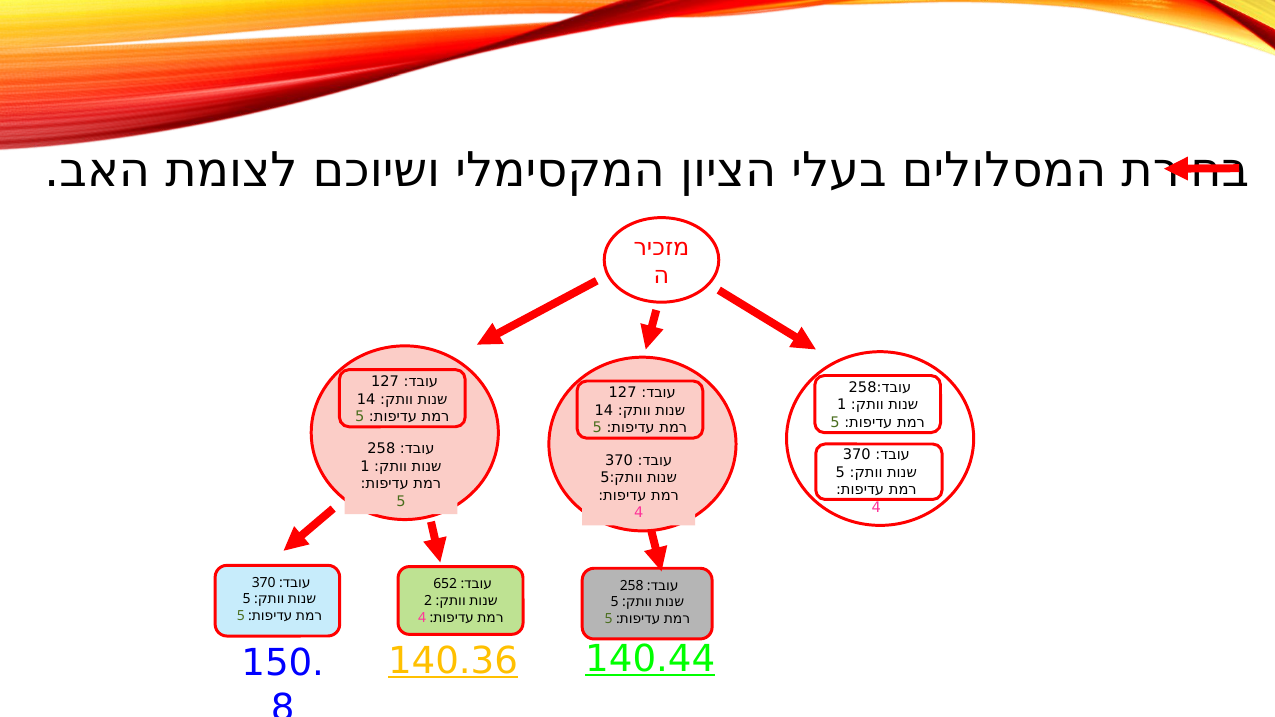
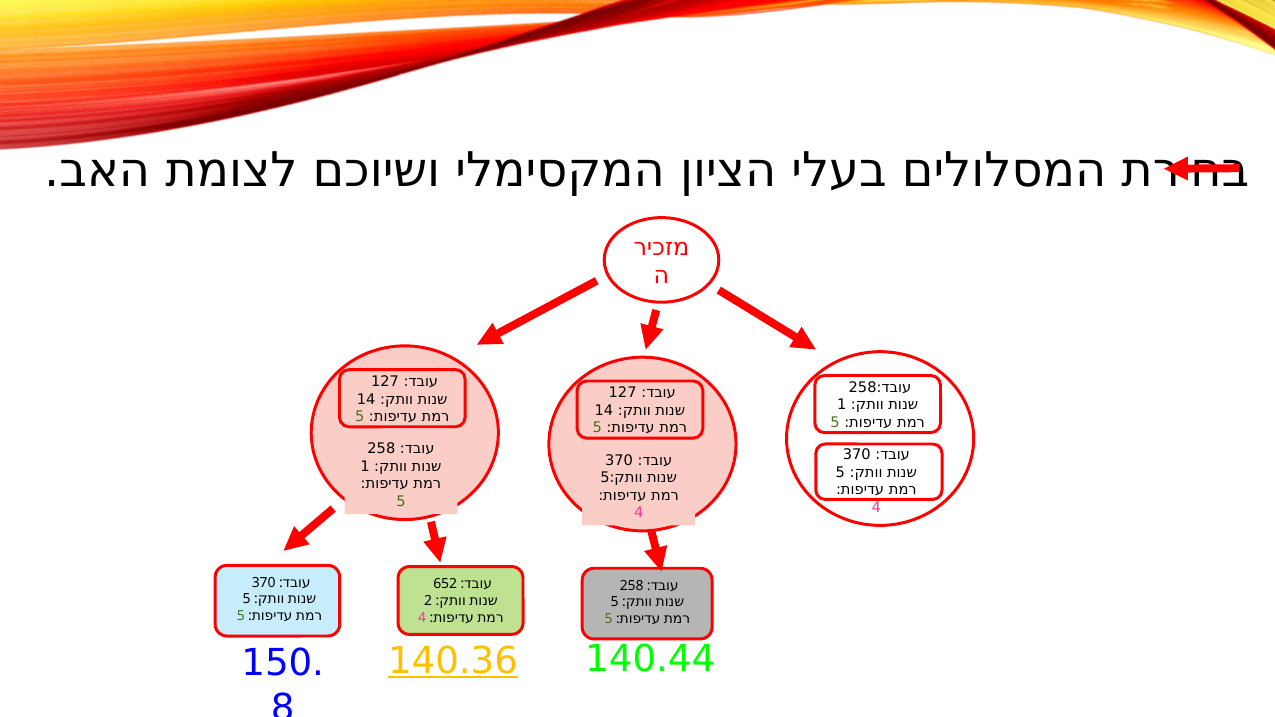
140.44 underline: present -> none
